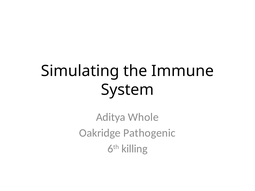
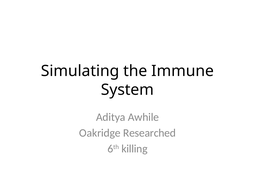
Whole: Whole -> Awhile
Pathogenic: Pathogenic -> Researched
